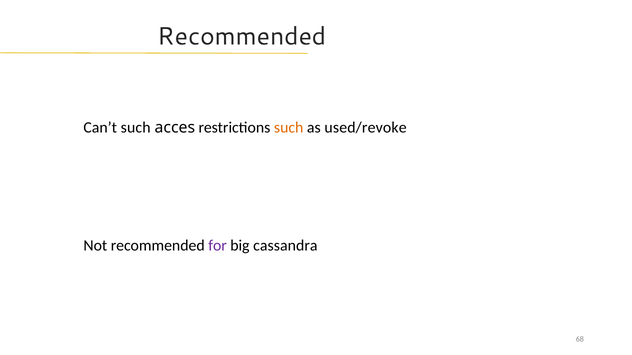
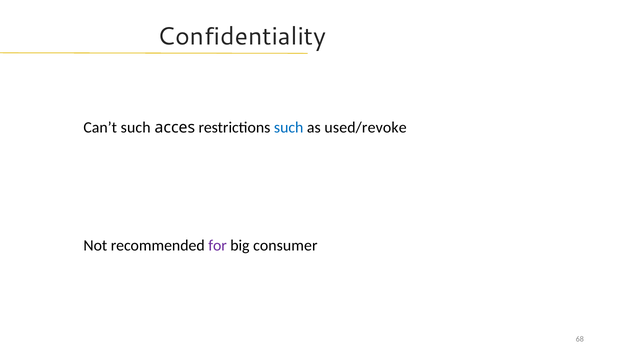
Recommended at (242, 37): Recommended -> Confidentiality
such at (289, 128) colour: orange -> blue
cassandra: cassandra -> consumer
